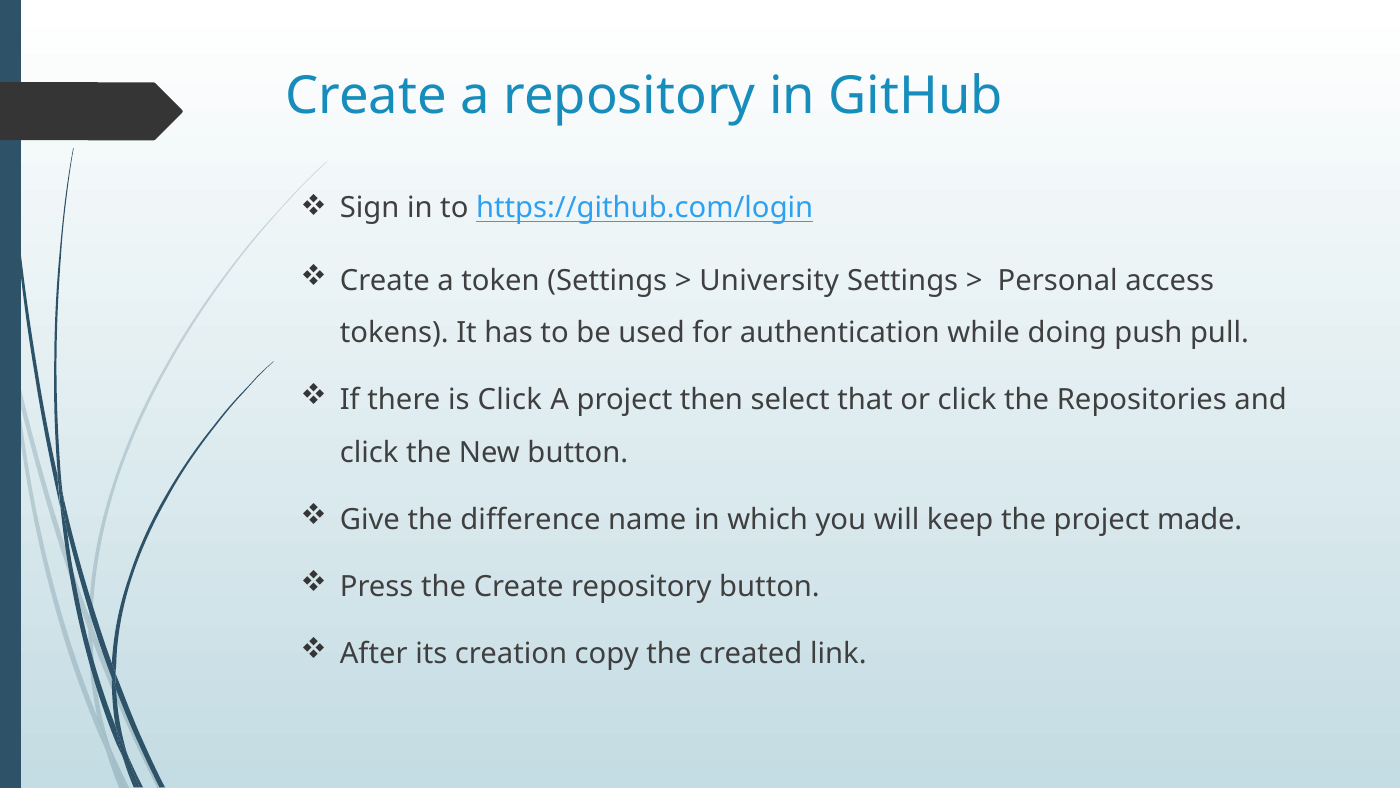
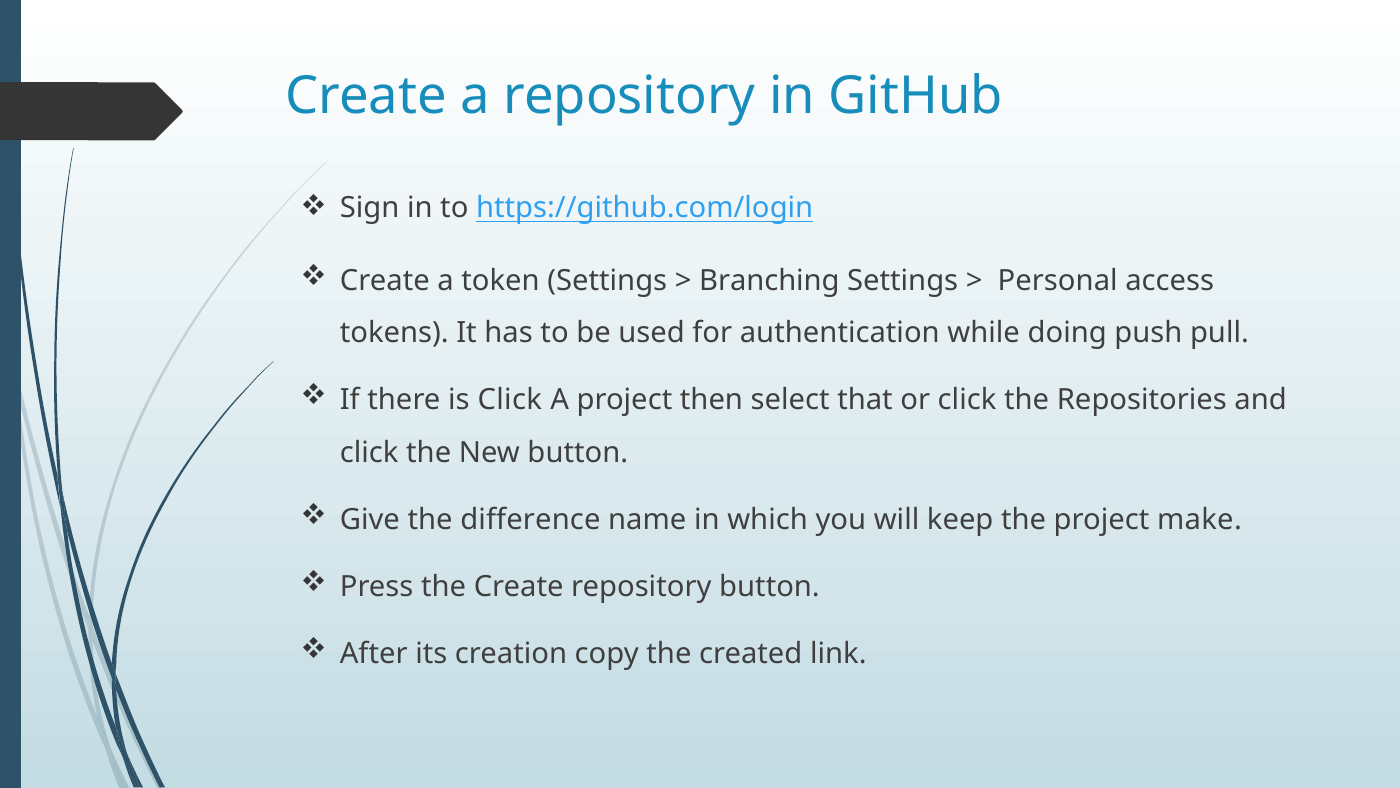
University: University -> Branching
made: made -> make
